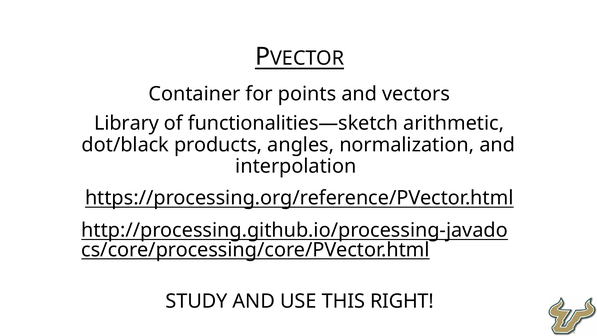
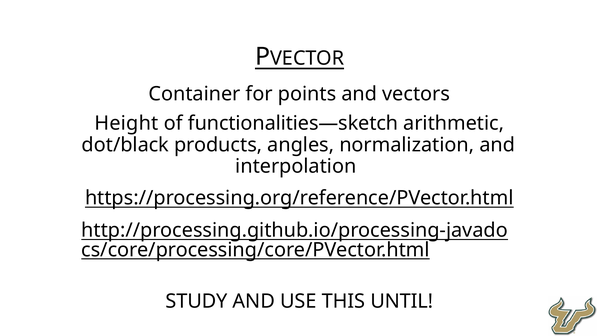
Library: Library -> Height
RIGHT: RIGHT -> UNTIL
